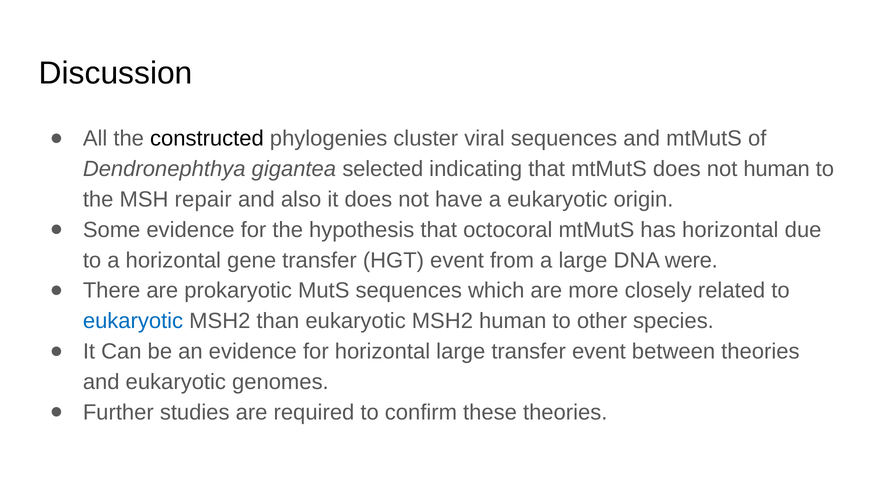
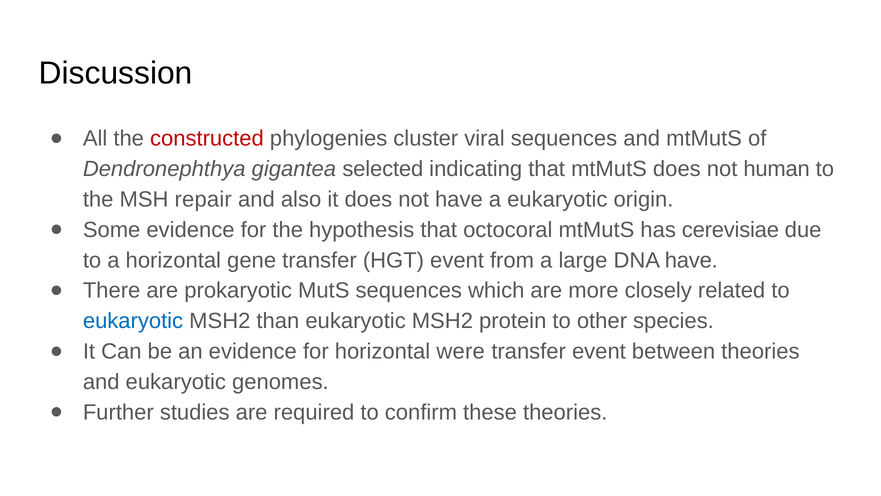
constructed colour: black -> red
has horizontal: horizontal -> cerevisiae
DNA were: were -> have
MSH2 human: human -> protein
horizontal large: large -> were
